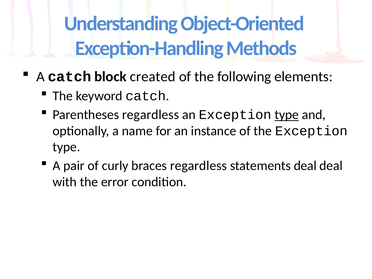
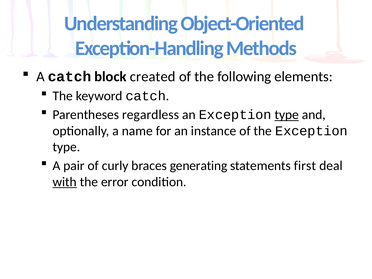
braces regardless: regardless -> generating
statements deal: deal -> first
with underline: none -> present
